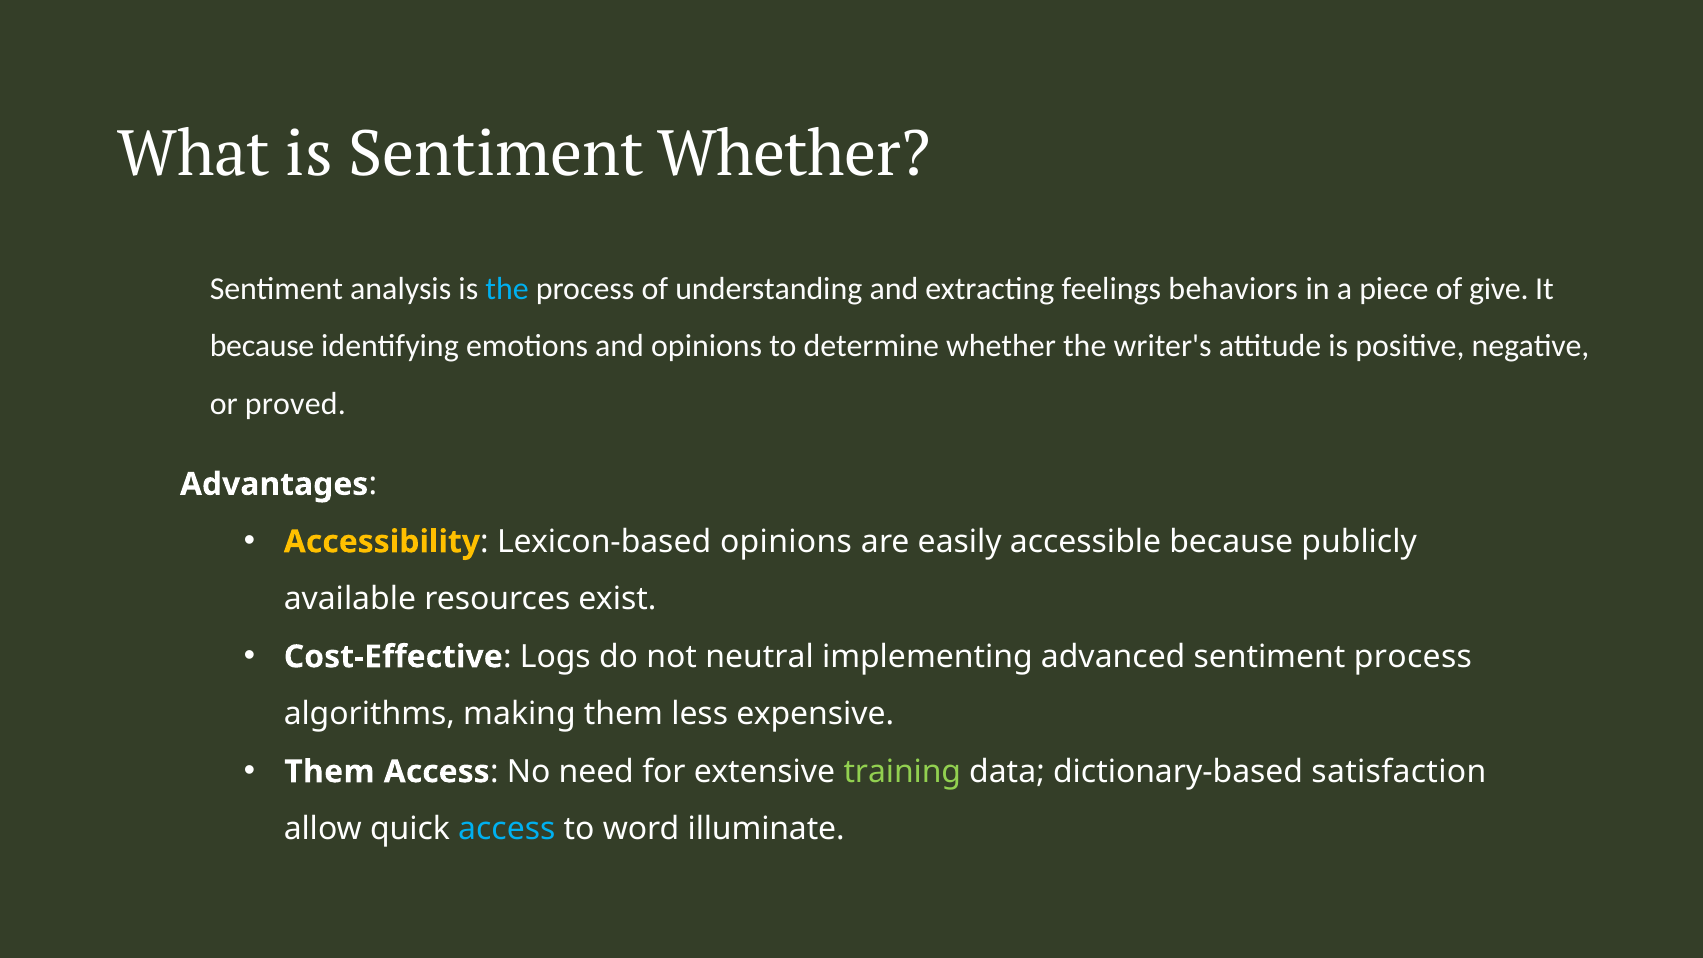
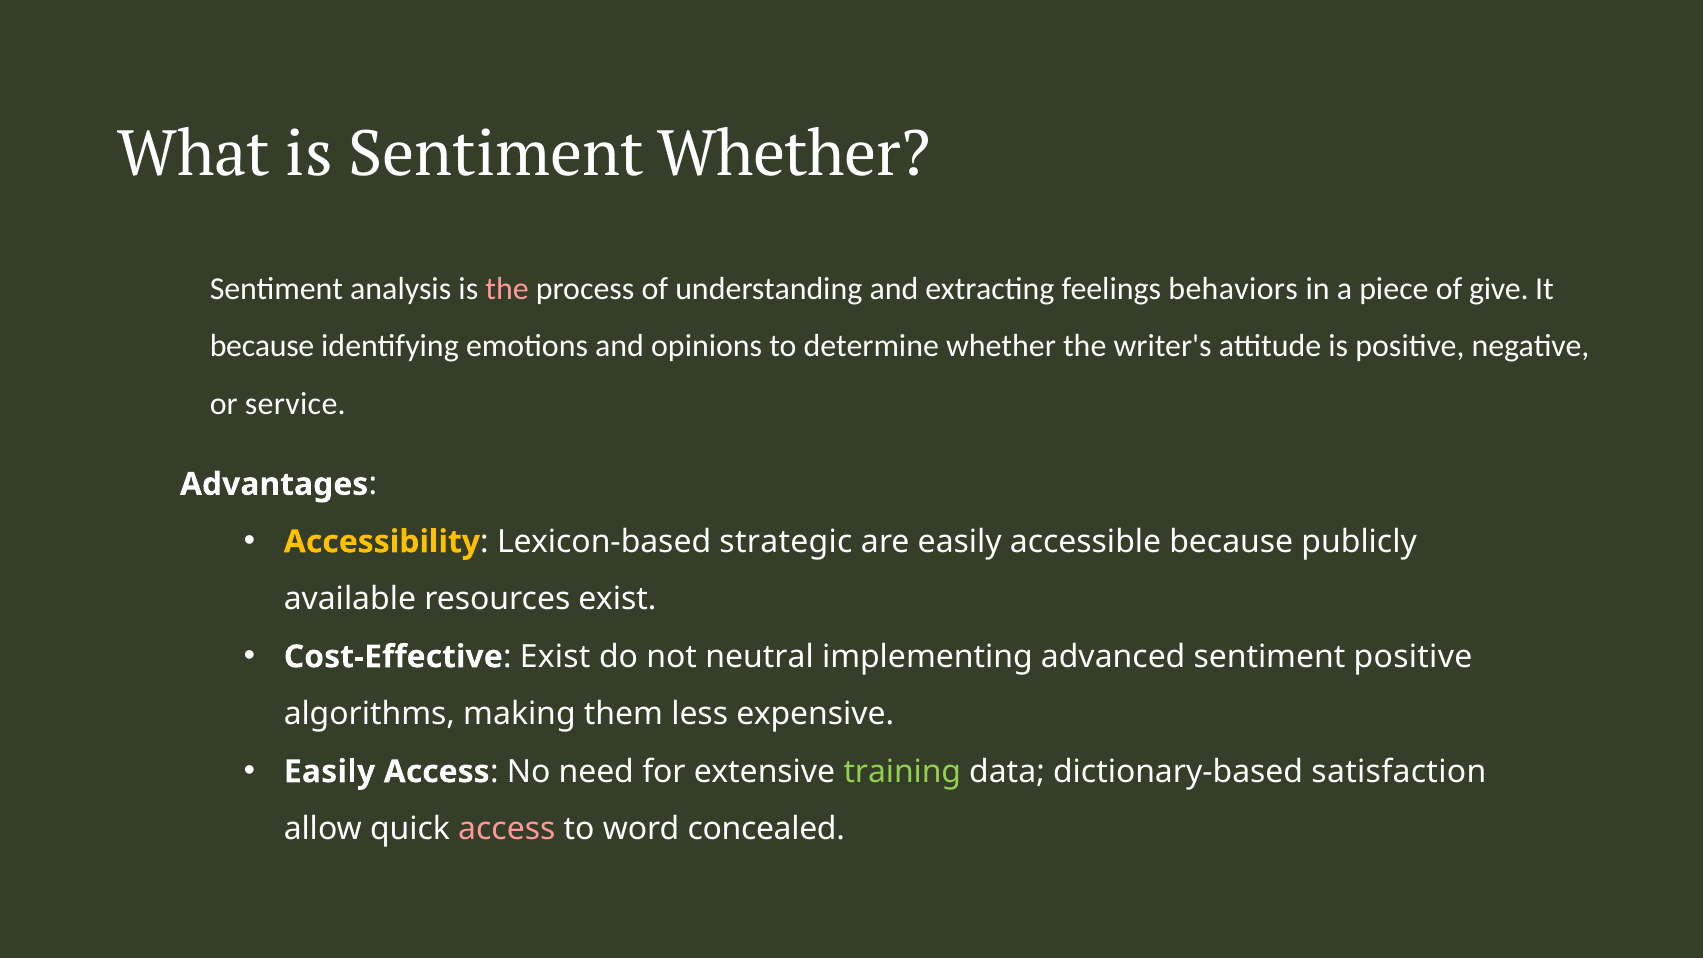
the at (507, 289) colour: light blue -> pink
proved: proved -> service
Lexicon-based opinions: opinions -> strategic
Logs at (555, 657): Logs -> Exist
sentiment process: process -> positive
Them at (329, 772): Them -> Easily
access at (507, 829) colour: light blue -> pink
illuminate: illuminate -> concealed
